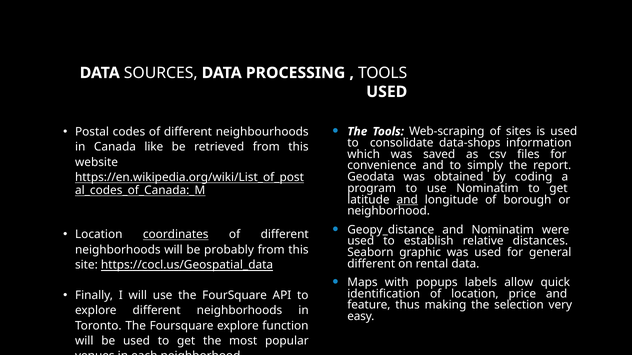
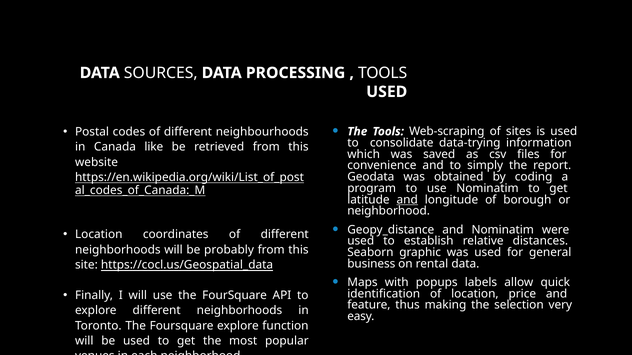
data-shops: data-shops -> data-trying
coordinates underline: present -> none
different at (371, 264): different -> business
